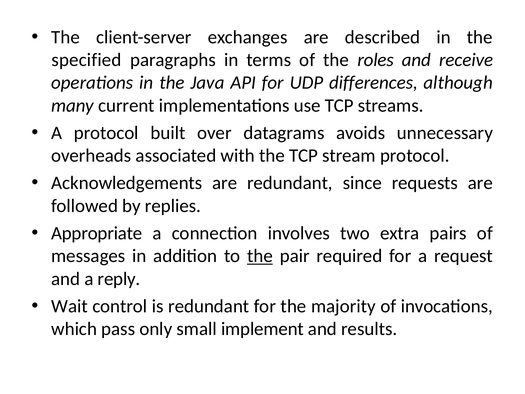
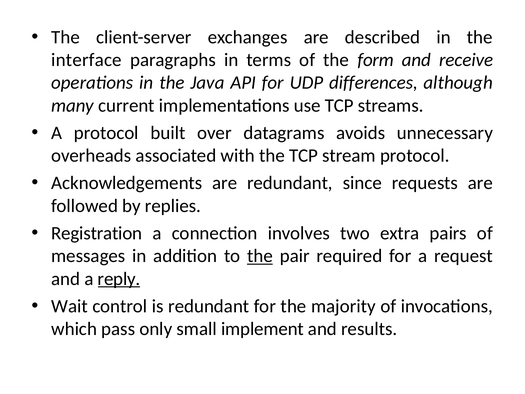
specified: specified -> interface
roles: roles -> form
Appropriate: Appropriate -> Registration
reply underline: none -> present
